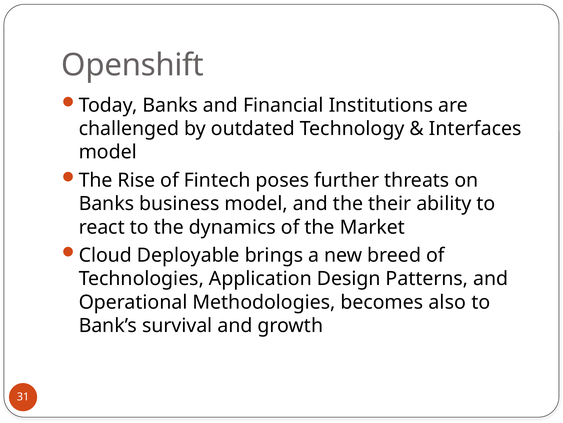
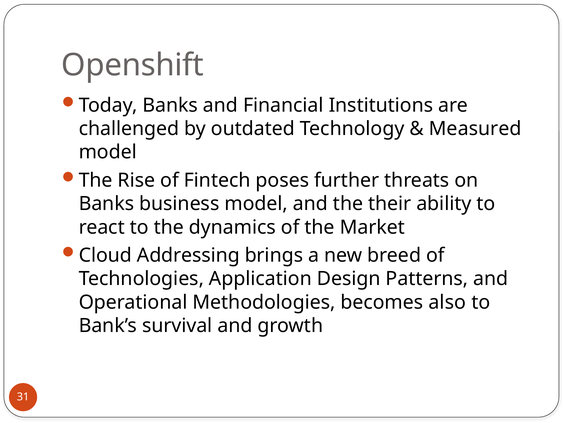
Interfaces: Interfaces -> Measured
Deployable: Deployable -> Addressing
